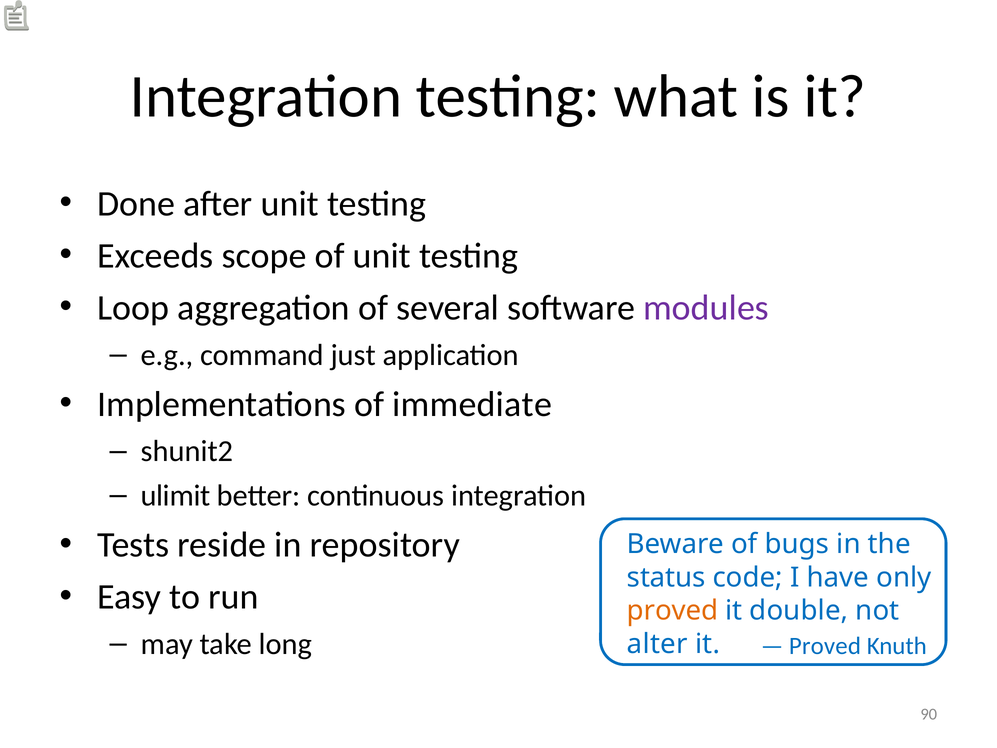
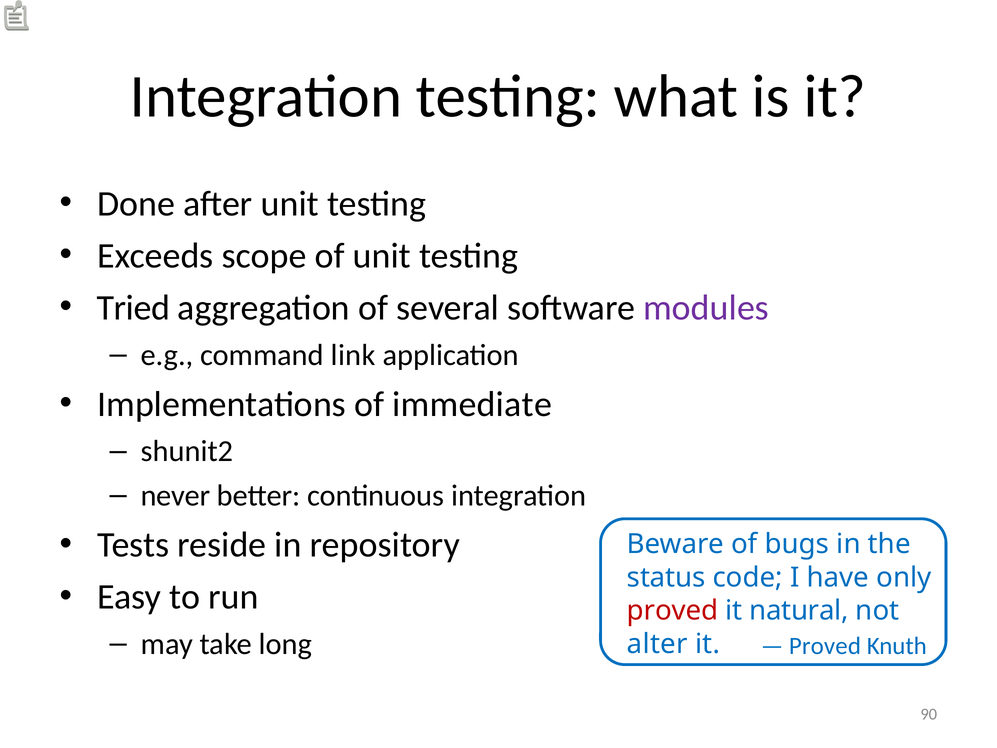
Loop: Loop -> Tried
just: just -> link
ulimit: ulimit -> never
proved at (672, 610) colour: orange -> red
double: double -> natural
